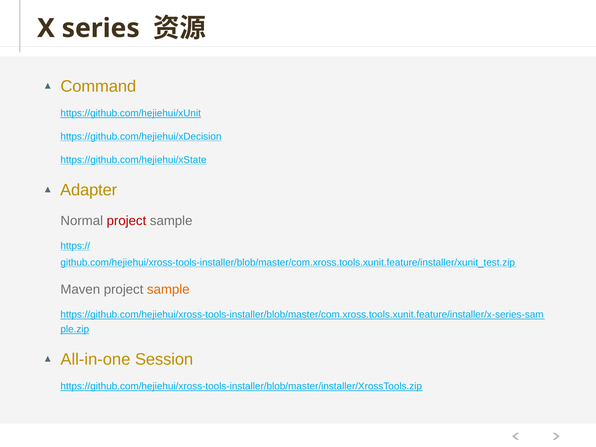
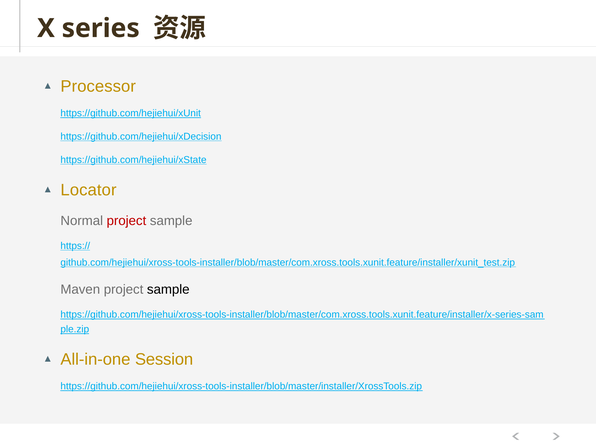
Command: Command -> Processor
Adapter: Adapter -> Locator
sample at (168, 290) colour: orange -> black
